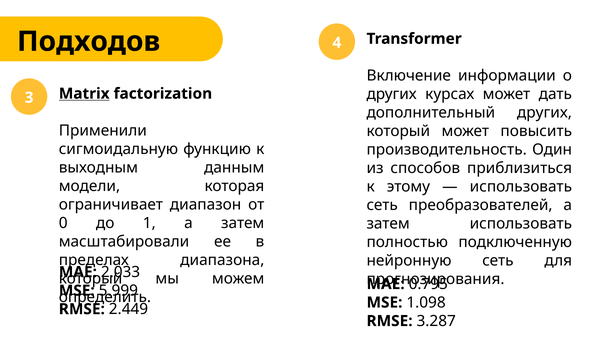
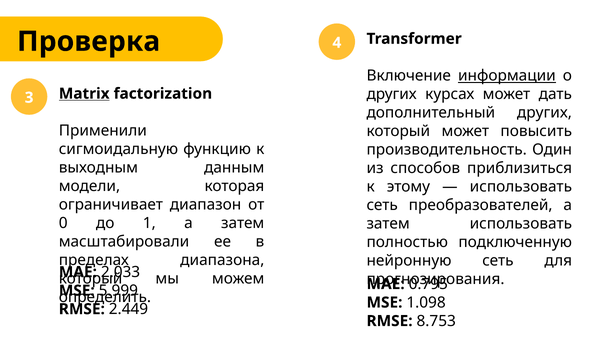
Подходов: Подходов -> Проверка
информации underline: none -> present
3.287: 3.287 -> 8.753
